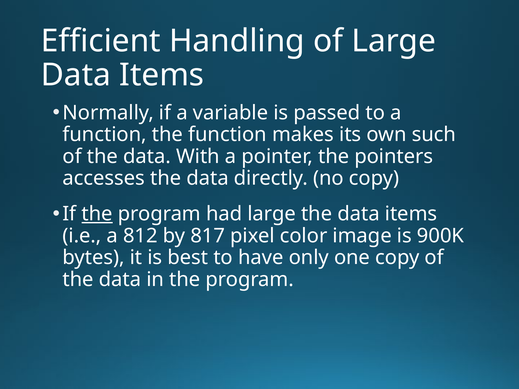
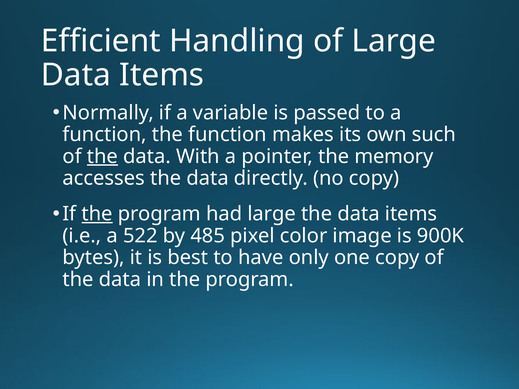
the at (102, 156) underline: none -> present
pointers: pointers -> memory
812: 812 -> 522
817: 817 -> 485
